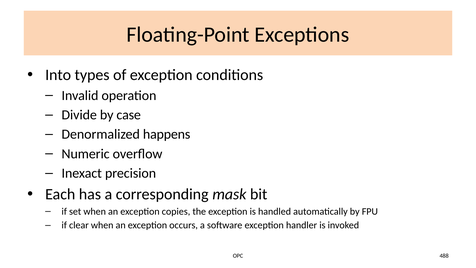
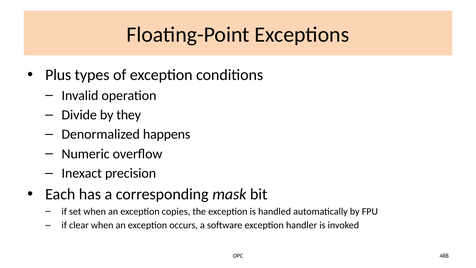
Into: Into -> Plus
case: case -> they
